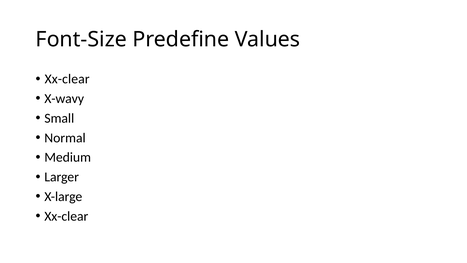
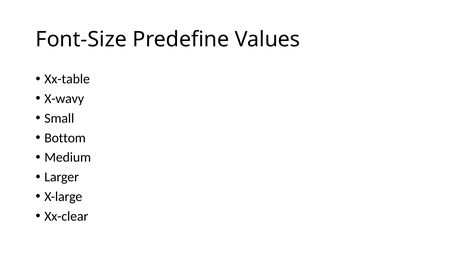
Xx-clear at (67, 79): Xx-clear -> Xx-table
Normal: Normal -> Bottom
